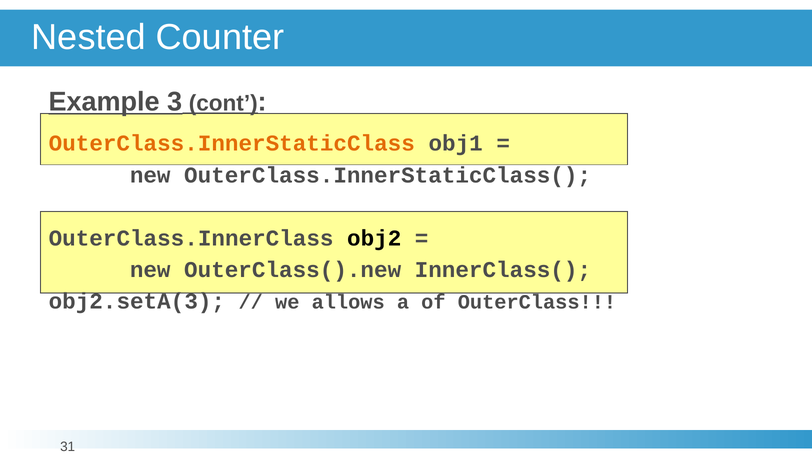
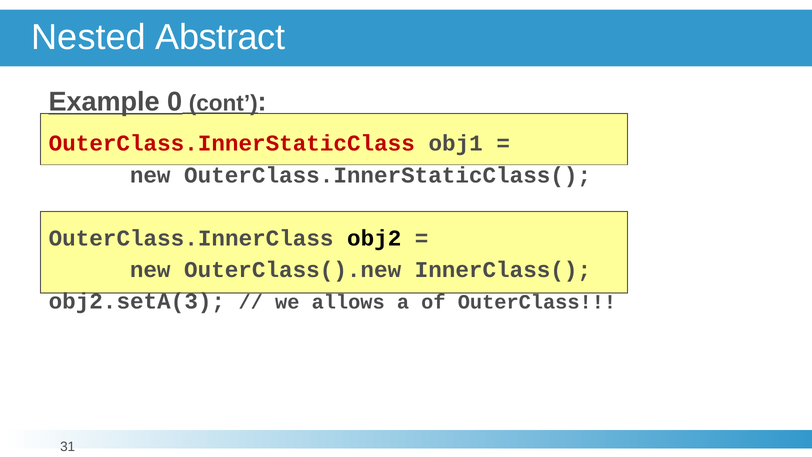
Counter: Counter -> Abstract
3: 3 -> 0
OuterClass.InnerStaticClass colour: orange -> red
